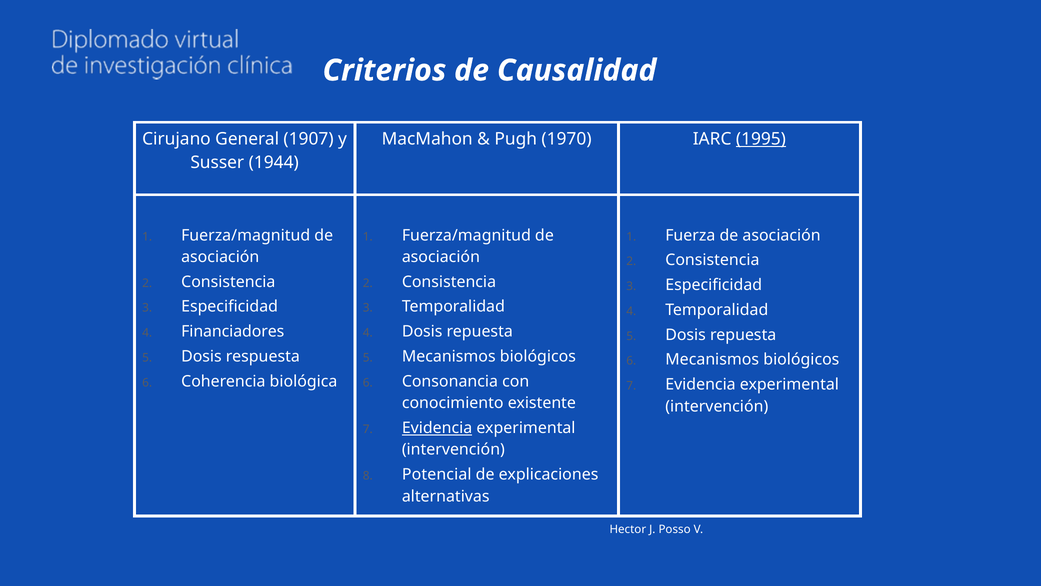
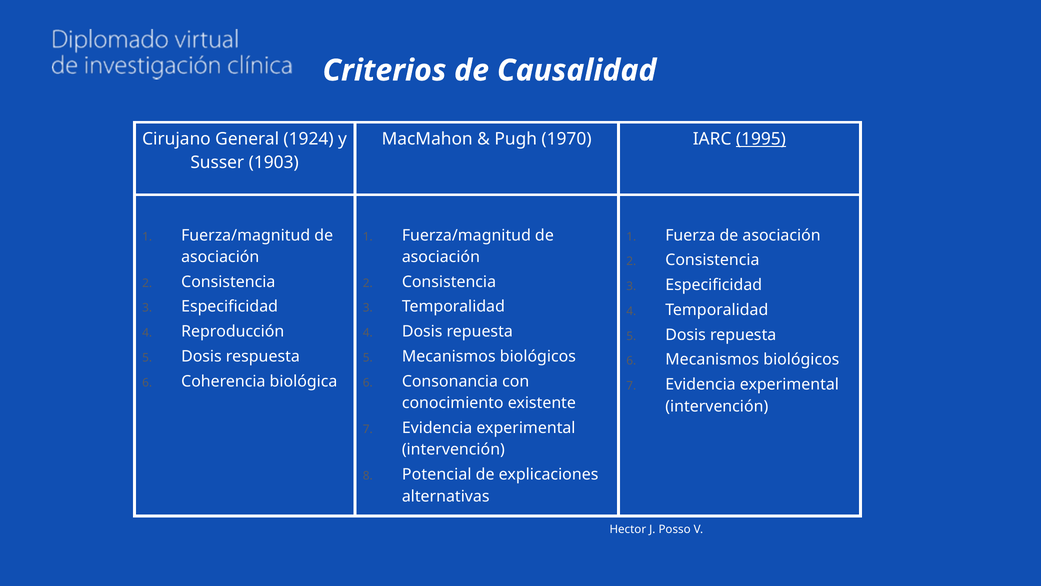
1907: 1907 -> 1924
1944: 1944 -> 1903
Financiadores: Financiadores -> Reproducción
Evidencia at (437, 428) underline: present -> none
